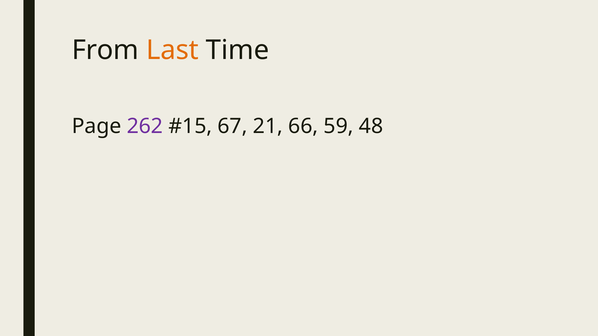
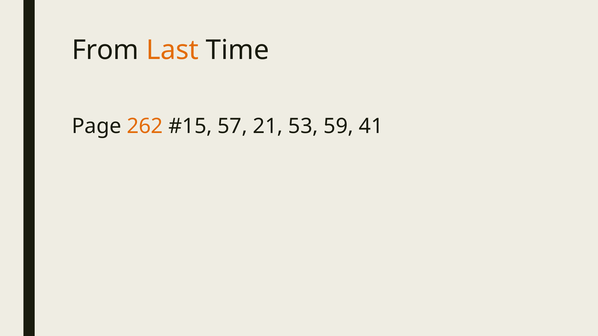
262 colour: purple -> orange
67: 67 -> 57
66: 66 -> 53
48: 48 -> 41
